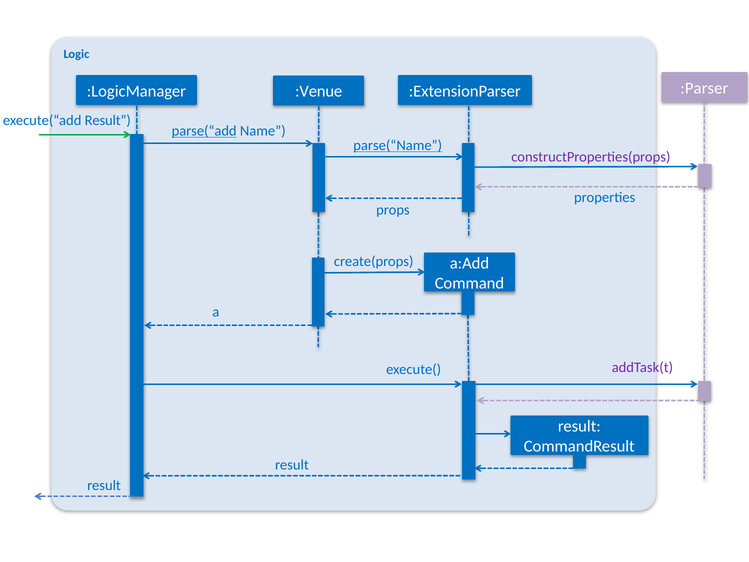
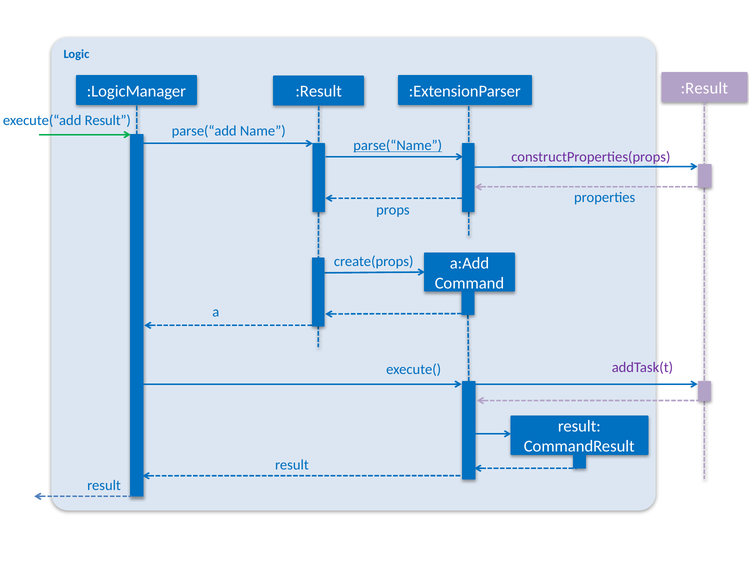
:Parser at (704, 88): :Parser -> :Result
:LogicManager :Venue: :Venue -> :Result
parse(“add underline: present -> none
